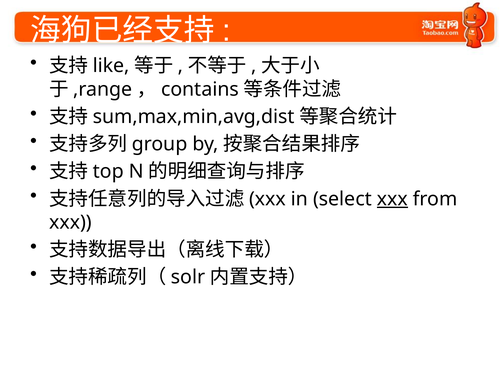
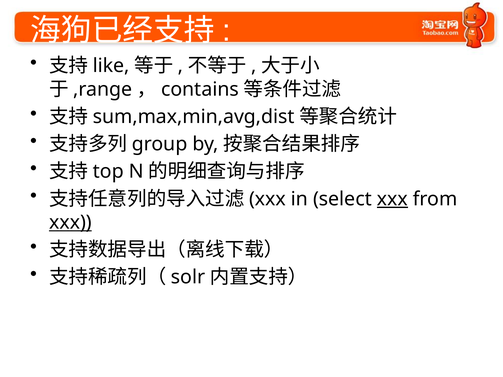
xxx at (70, 223) underline: none -> present
